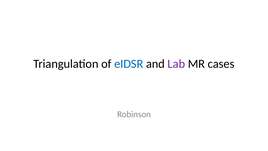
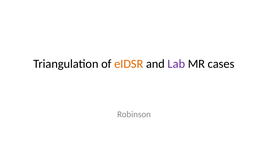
eIDSR colour: blue -> orange
